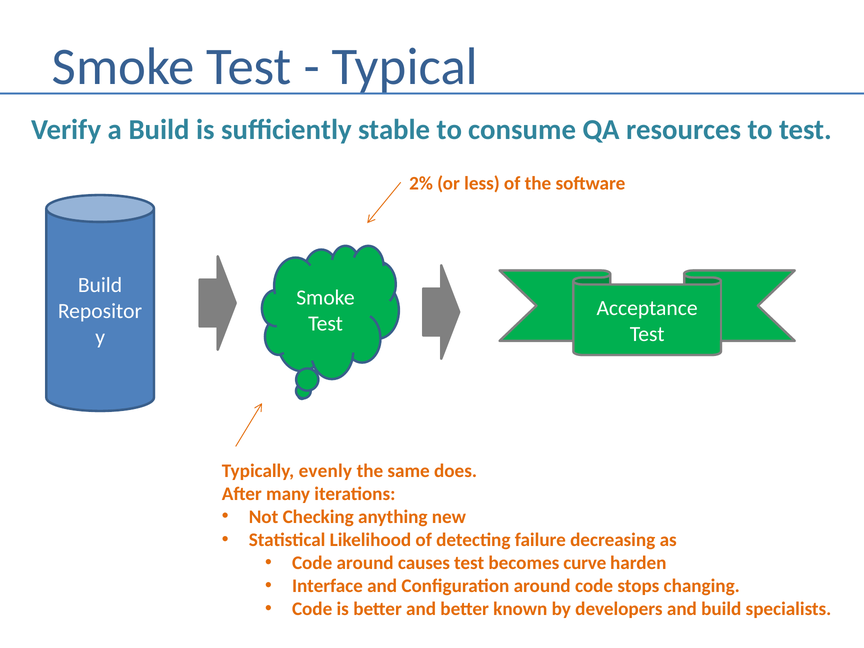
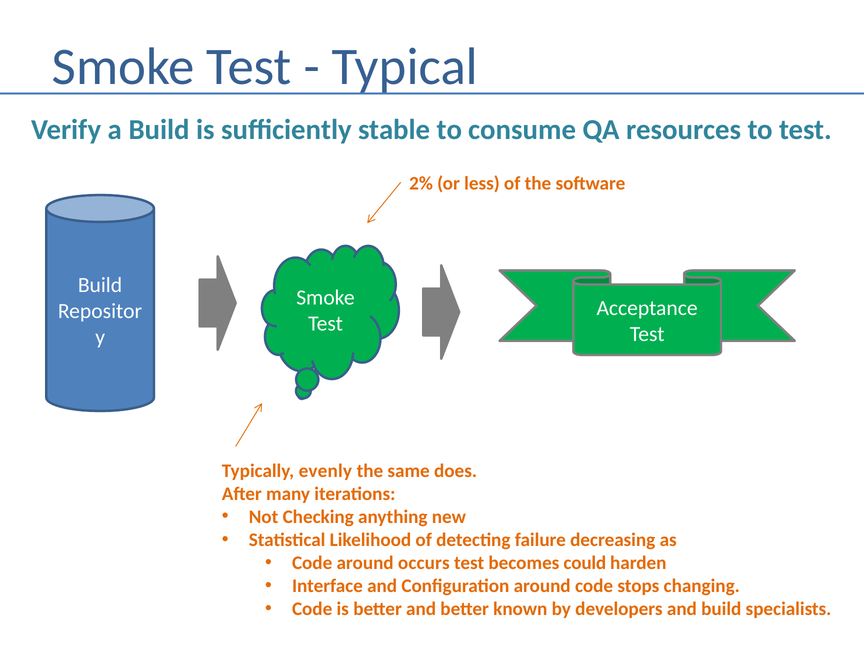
causes: causes -> occurs
curve: curve -> could
